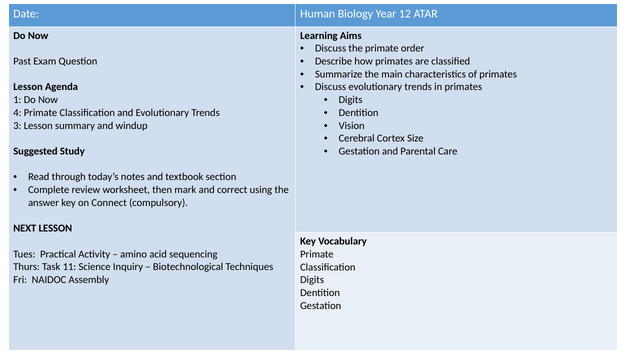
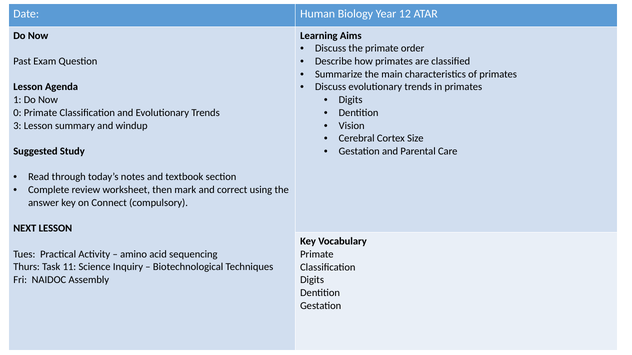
4: 4 -> 0
